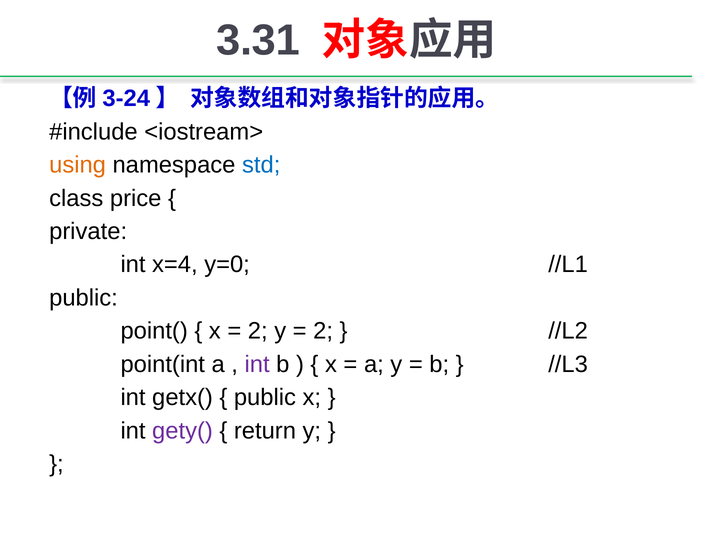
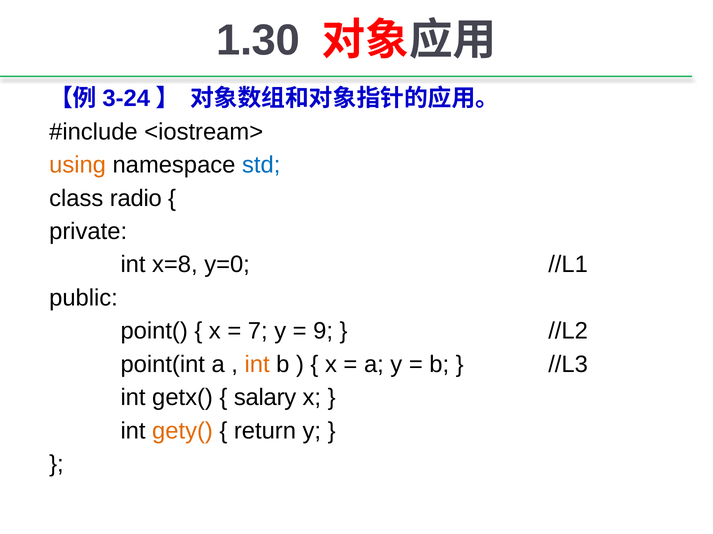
3.31: 3.31 -> 1.30
price: price -> radio
x=4: x=4 -> x=8
2 at (258, 332): 2 -> 7
2 at (323, 332): 2 -> 9
int at (257, 365) colour: purple -> orange
public at (265, 398): public -> salary
gety( colour: purple -> orange
